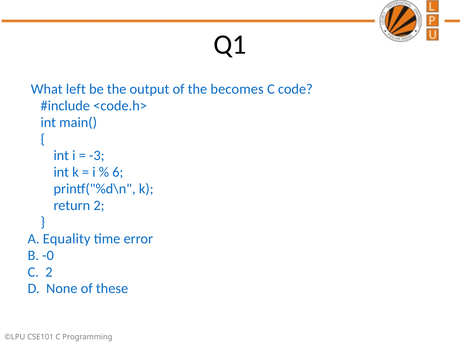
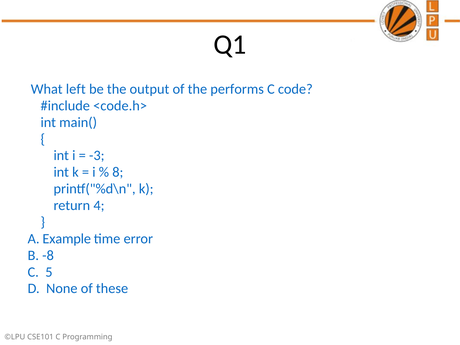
becomes: becomes -> performs
6: 6 -> 8
return 2: 2 -> 4
Equality: Equality -> Example
-0: -0 -> -8
C 2: 2 -> 5
